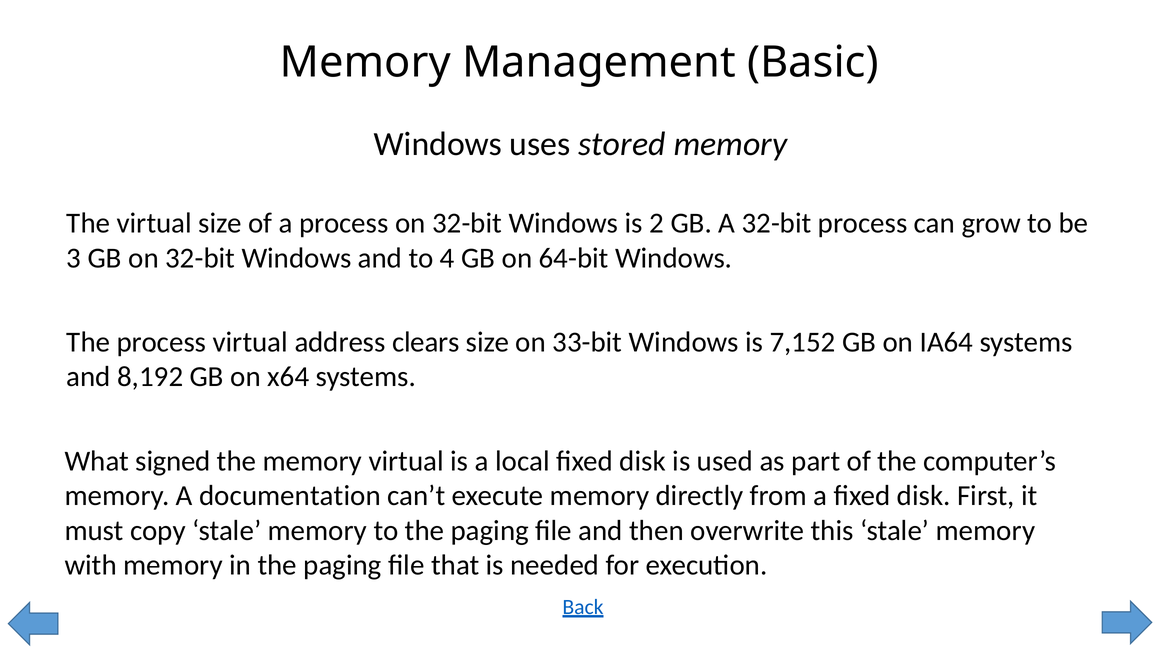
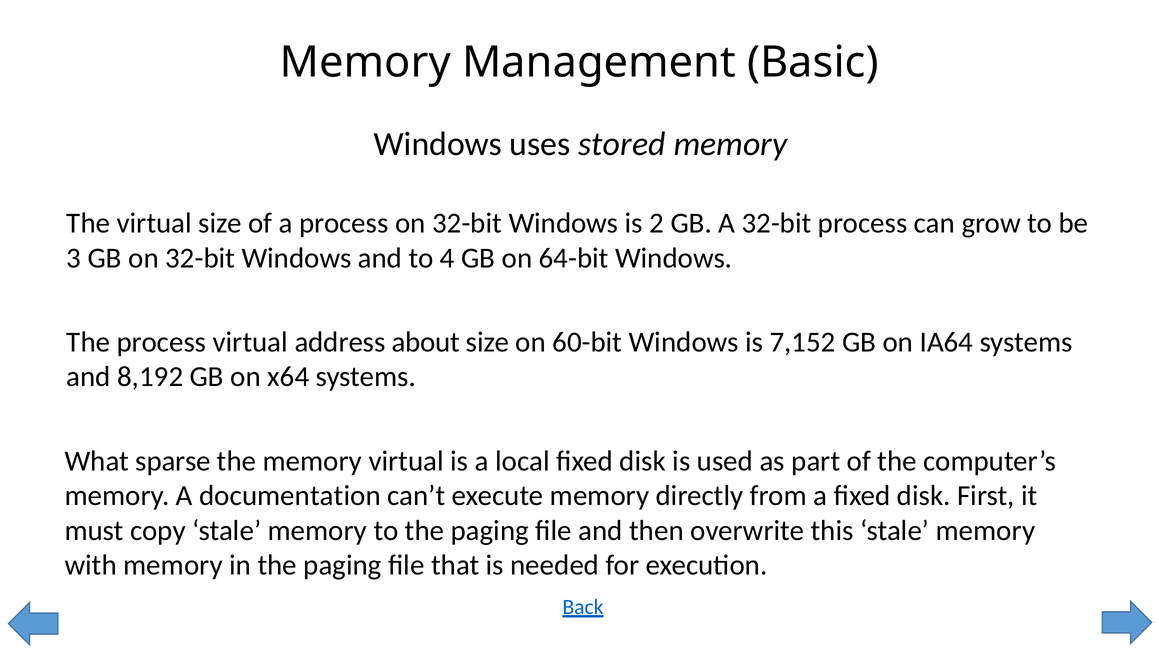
clears: clears -> about
33-bit: 33-bit -> 60-bit
signed: signed -> sparse
